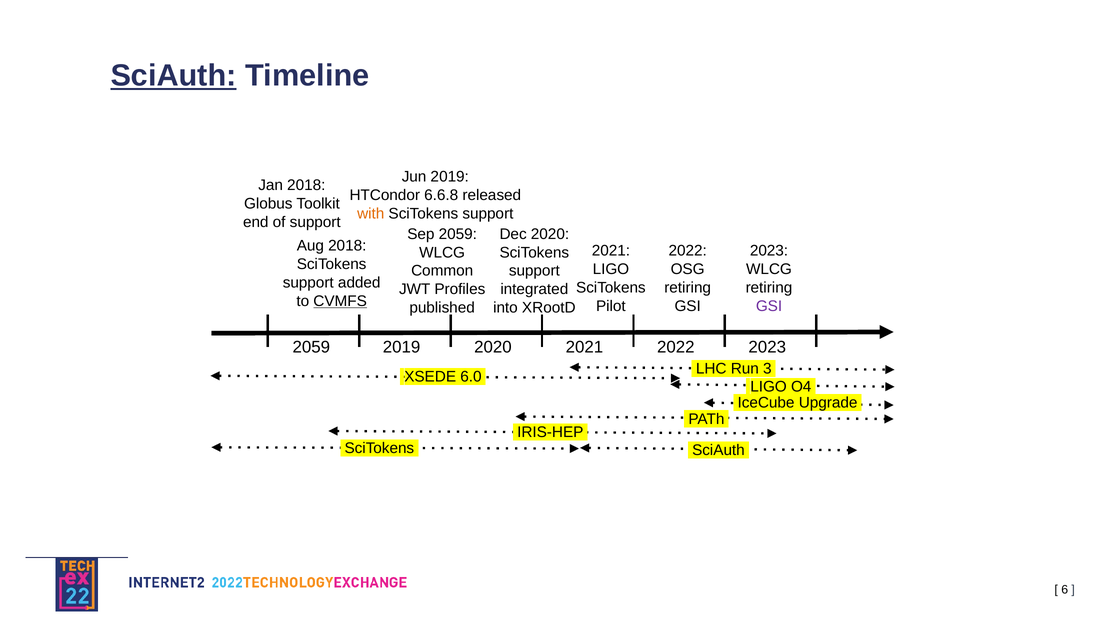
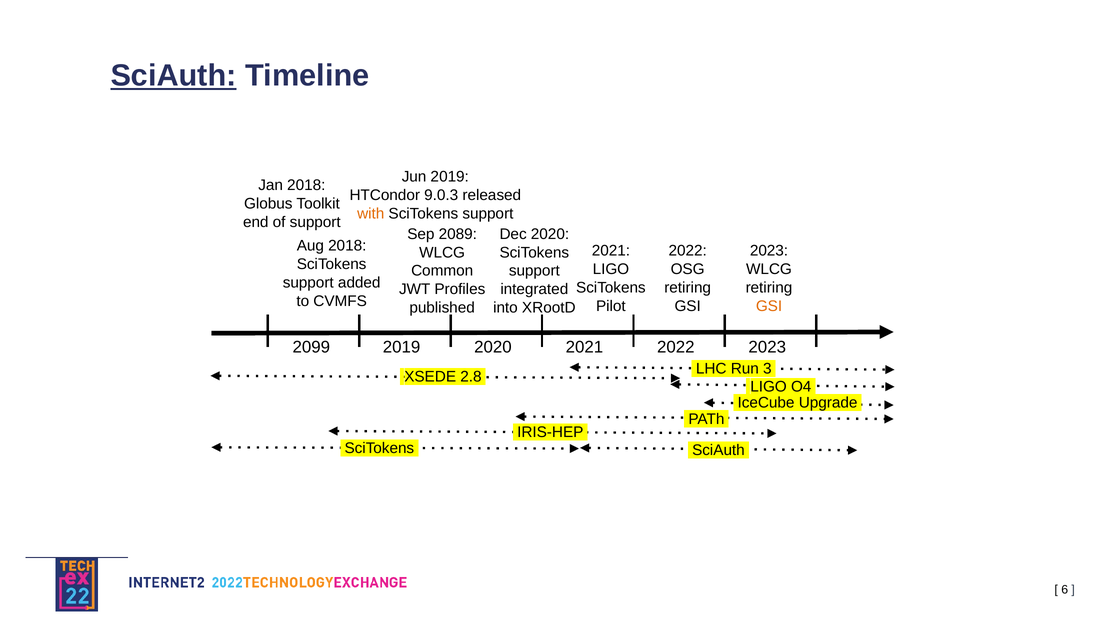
6.6.8: 6.6.8 -> 9.0.3
Sep 2059: 2059 -> 2089
CVMFS underline: present -> none
GSI at (769, 306) colour: purple -> orange
2059 at (311, 348): 2059 -> 2099
6.0: 6.0 -> 2.8
